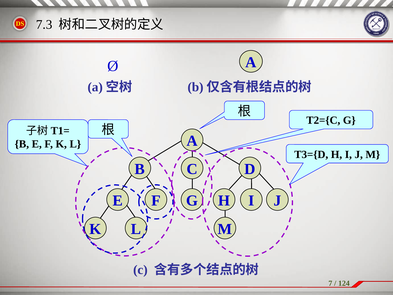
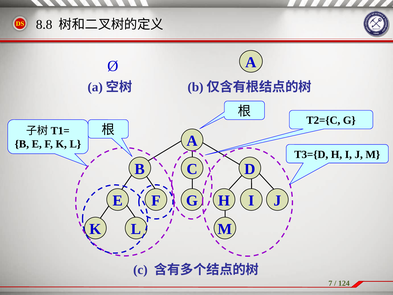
7.3: 7.3 -> 8.8
